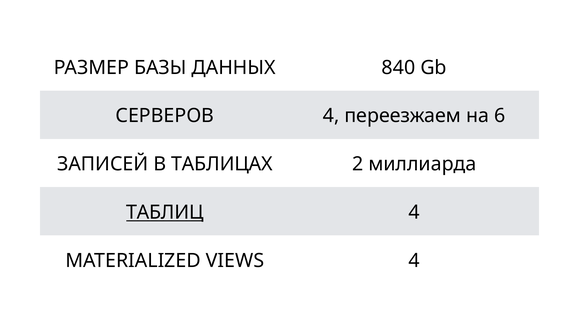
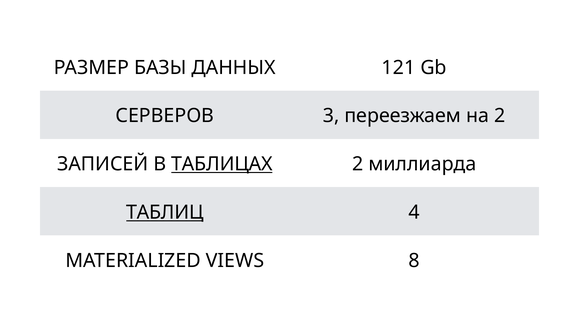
840: 840 -> 121
СЕРВЕРОВ 4: 4 -> 3
на 6: 6 -> 2
ТАБЛИЦАХ underline: none -> present
VIEWS 4: 4 -> 8
